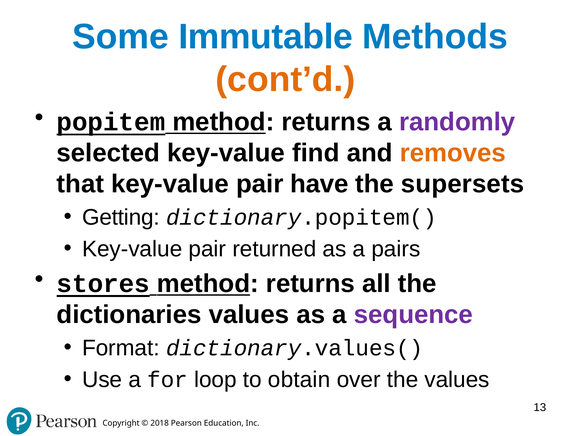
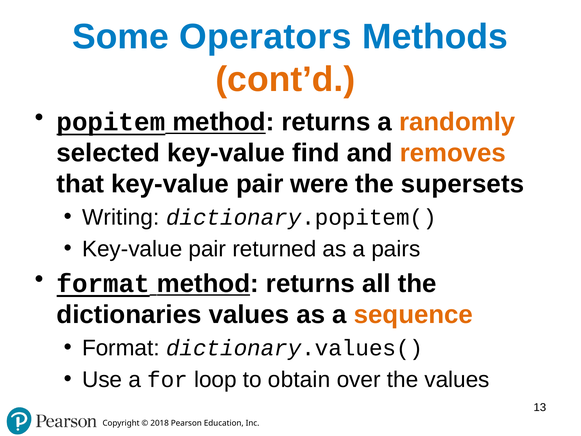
Immutable: Immutable -> Operators
randomly colour: purple -> orange
have: have -> were
Getting: Getting -> Writing
stores at (103, 283): stores -> format
sequence colour: purple -> orange
